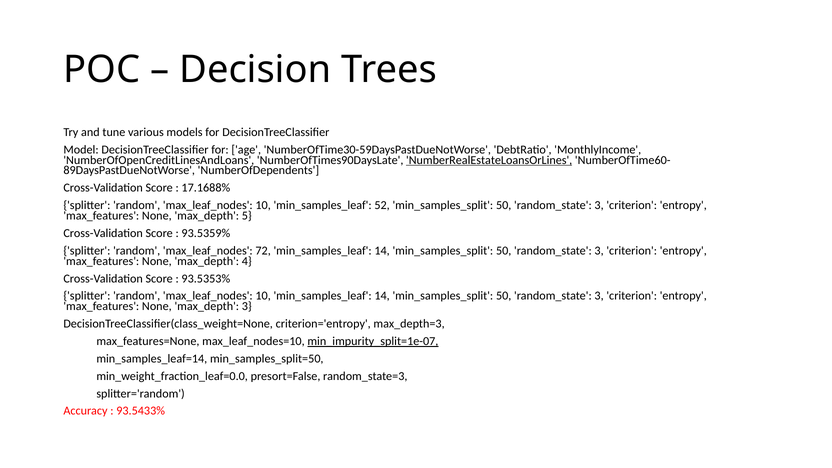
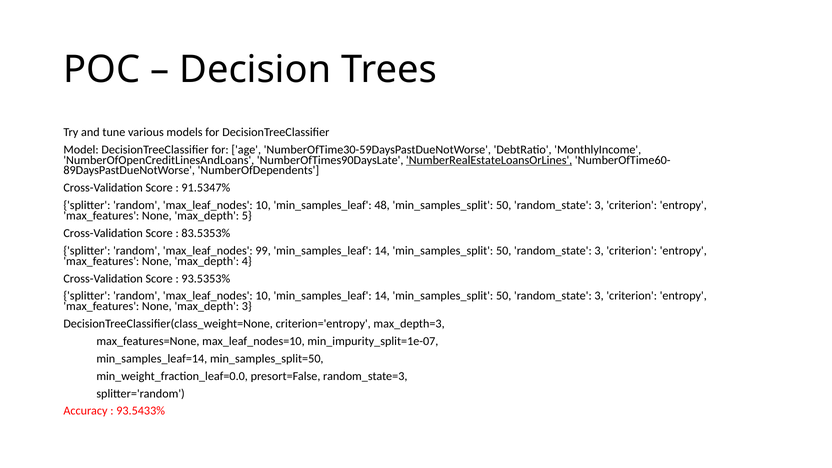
17.1688%: 17.1688% -> 91.5347%
52: 52 -> 48
93.5359%: 93.5359% -> 83.5353%
72: 72 -> 99
min_impurity_split=1e-07 underline: present -> none
